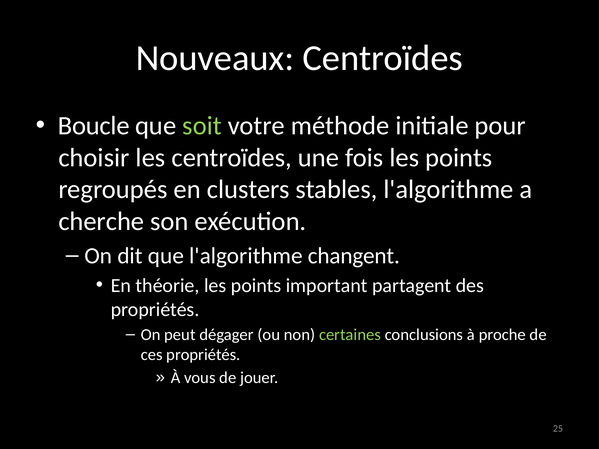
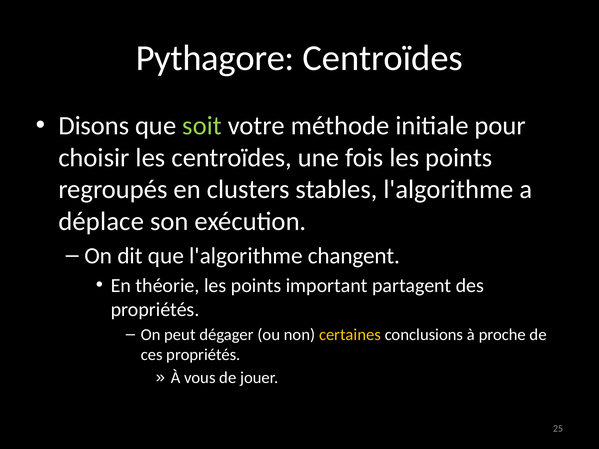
Nouveaux: Nouveaux -> Pythagore
Boucle: Boucle -> Disons
cherche: cherche -> déplace
certaines colour: light green -> yellow
